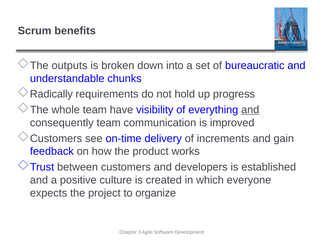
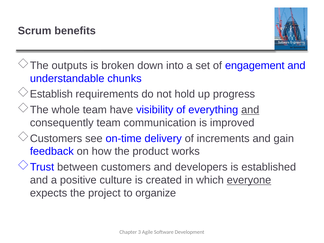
bureaucratic: bureaucratic -> engagement
Radically: Radically -> Establish
everyone underline: none -> present
